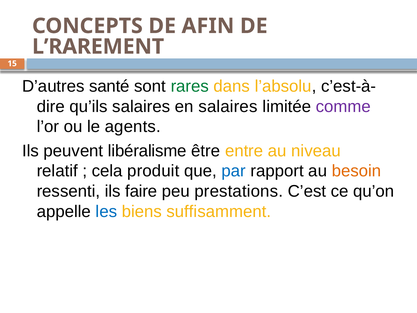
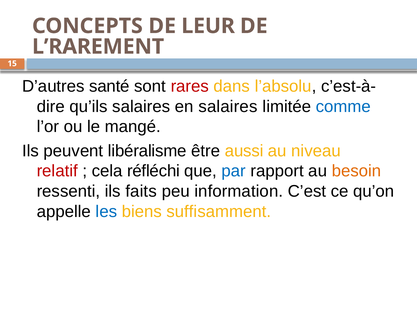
AFIN: AFIN -> LEUR
rares colour: green -> red
comme colour: purple -> blue
agents: agents -> mangé
entre: entre -> aussi
relatif colour: black -> red
produit: produit -> réfléchi
faire: faire -> faits
prestations: prestations -> information
